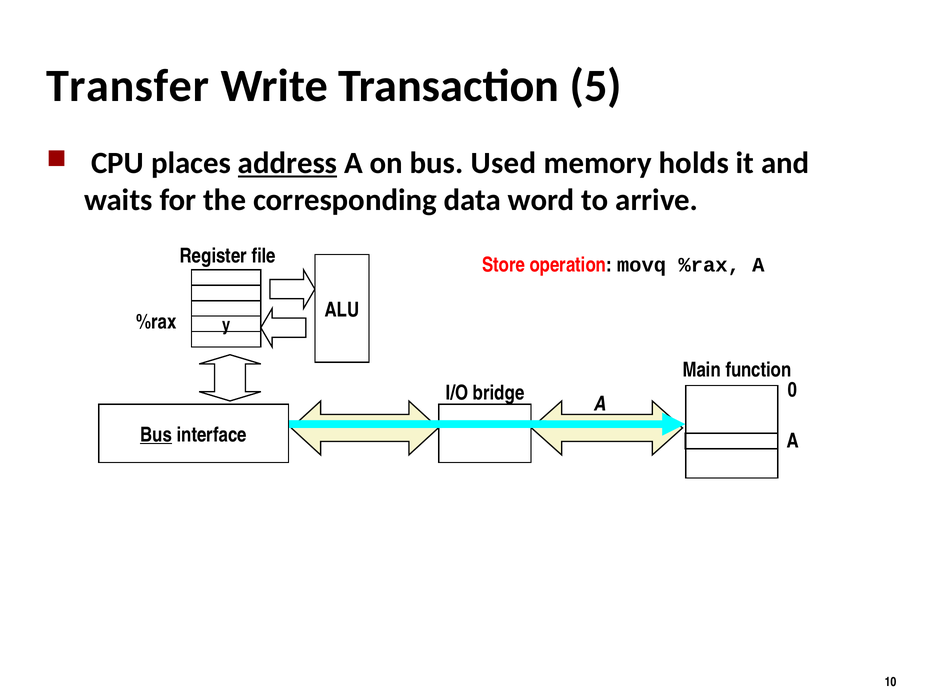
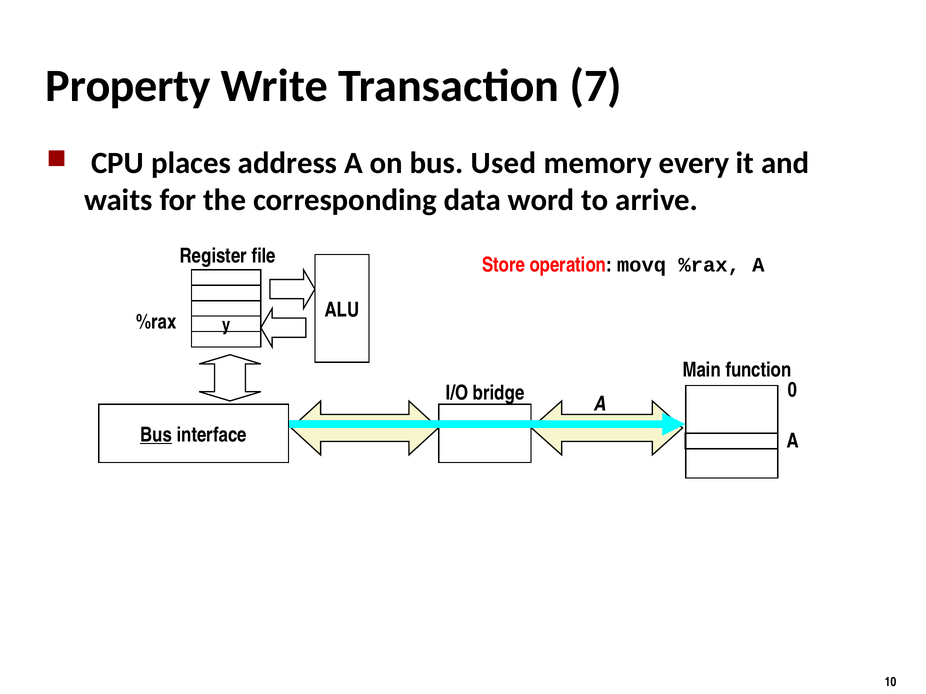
Transfer: Transfer -> Property
5: 5 -> 7
address underline: present -> none
holds: holds -> every
